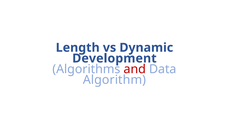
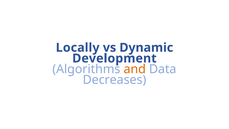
Length: Length -> Locally
and colour: red -> orange
Algorithm: Algorithm -> Decreases
